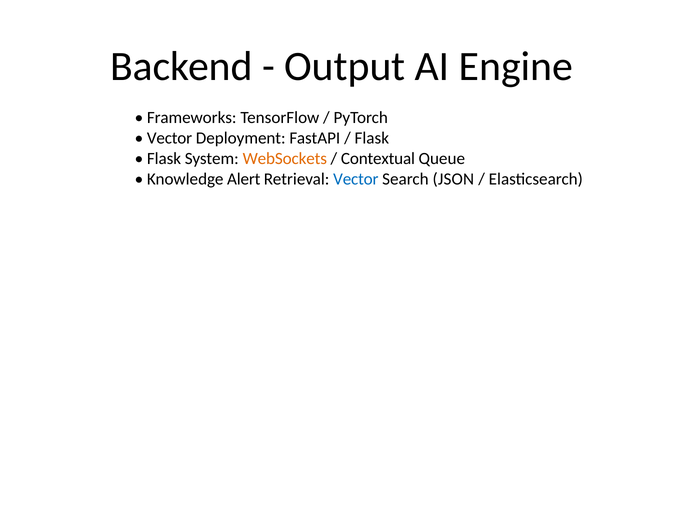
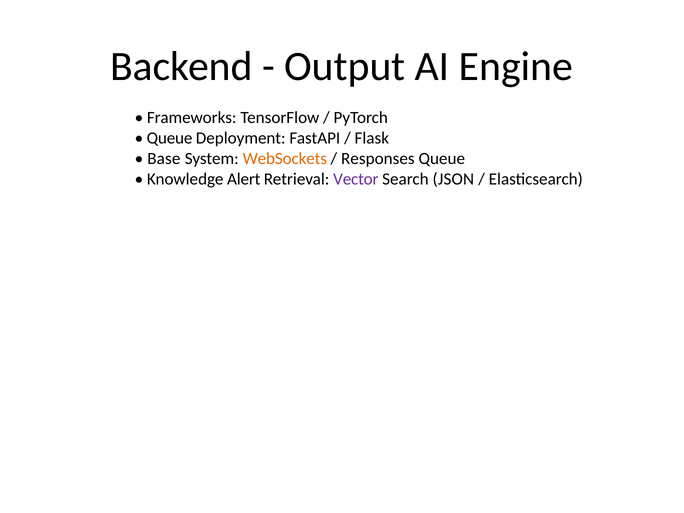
Vector at (170, 138): Vector -> Queue
Flask at (164, 158): Flask -> Base
Contextual: Contextual -> Responses
Vector at (356, 179) colour: blue -> purple
